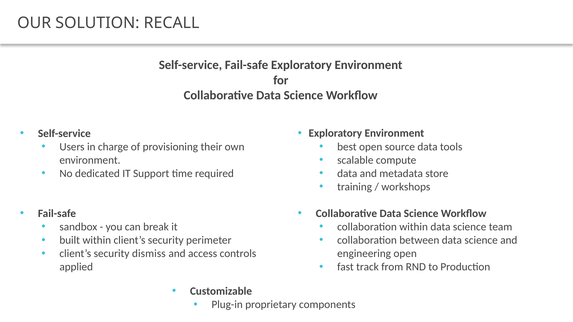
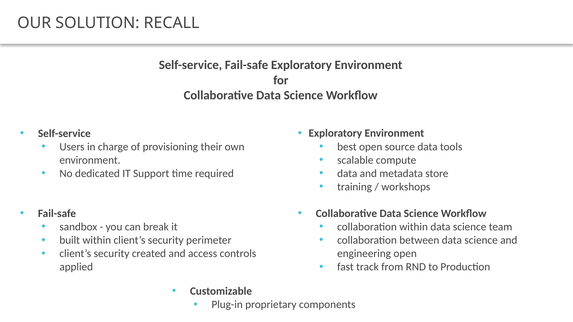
dismiss: dismiss -> created
